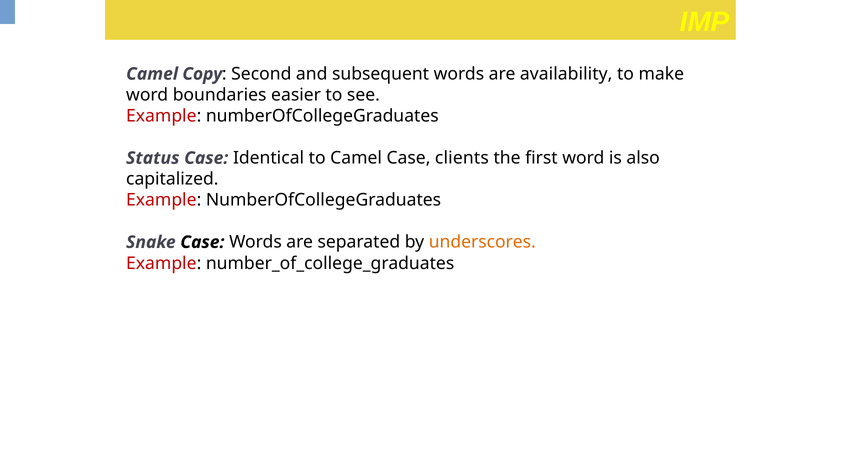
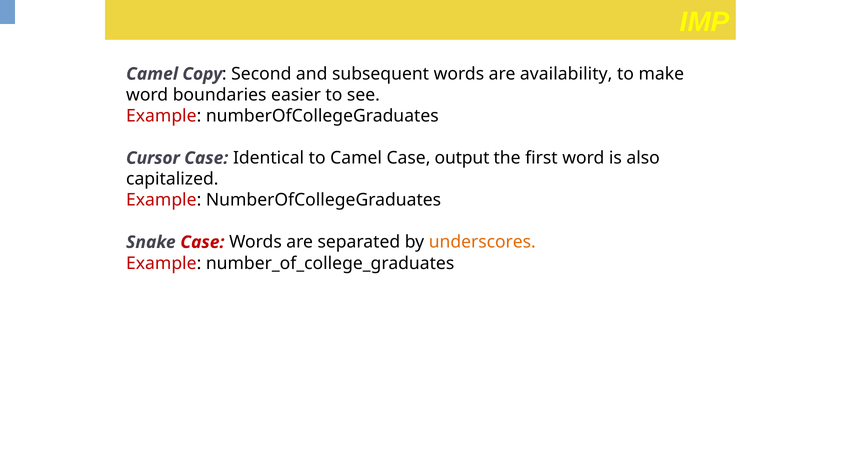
Status: Status -> Cursor
clients: clients -> output
Case at (202, 242) colour: black -> red
